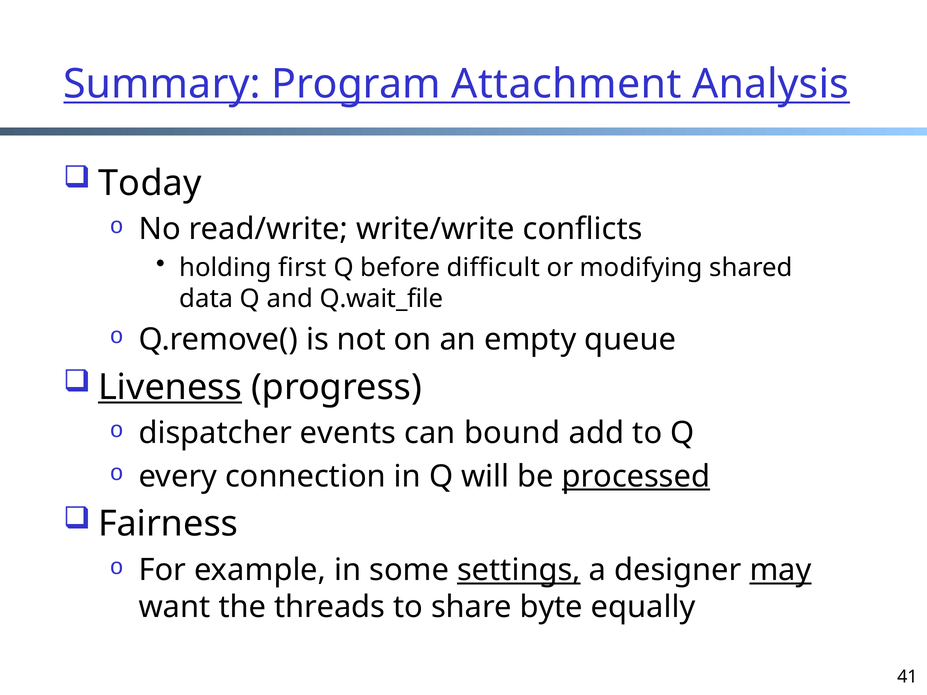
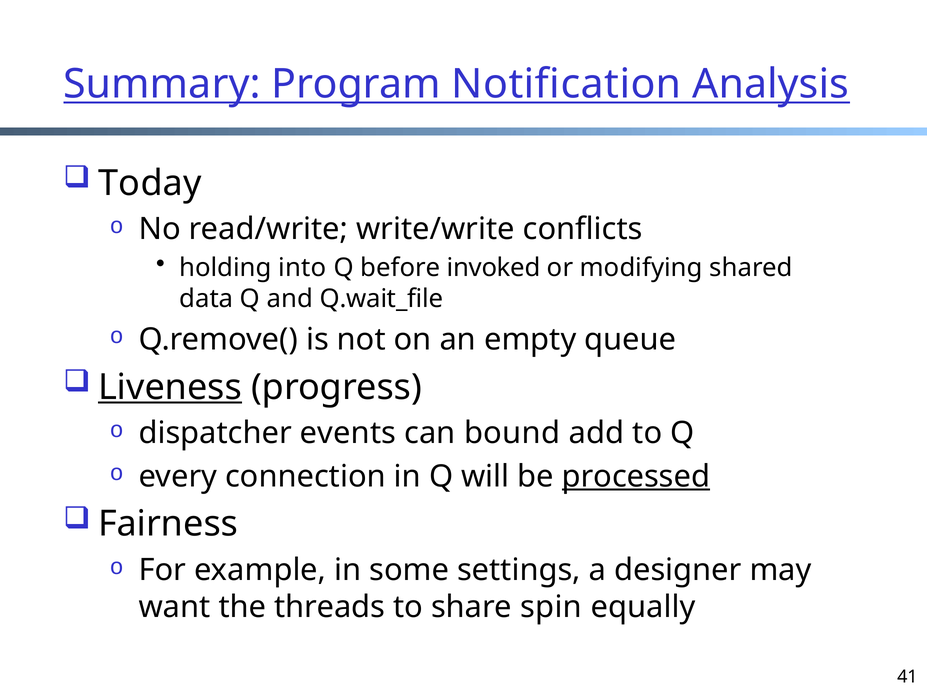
Attachment: Attachment -> Notification
first: first -> into
difficult: difficult -> invoked
settings underline: present -> none
may underline: present -> none
byte: byte -> spin
